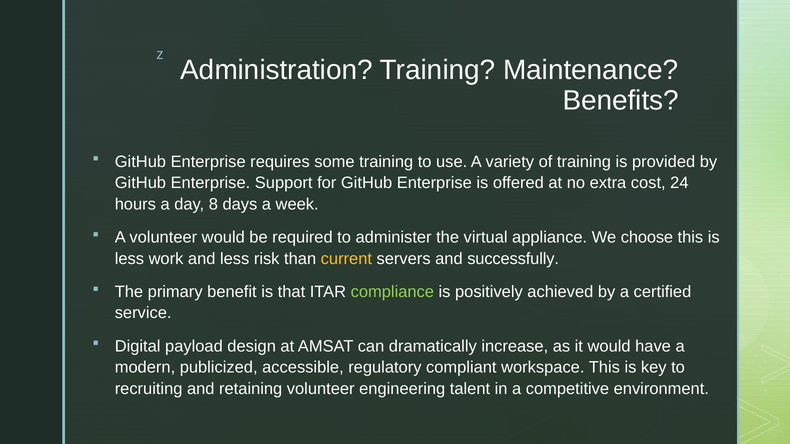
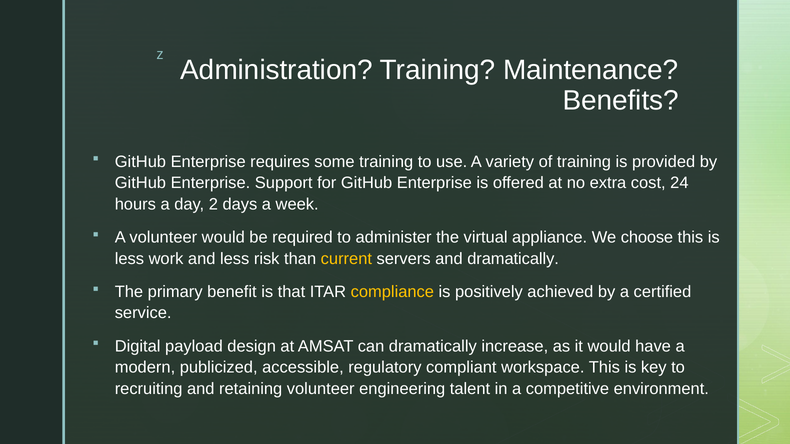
8: 8 -> 2
and successfully: successfully -> dramatically
compliance colour: light green -> yellow
